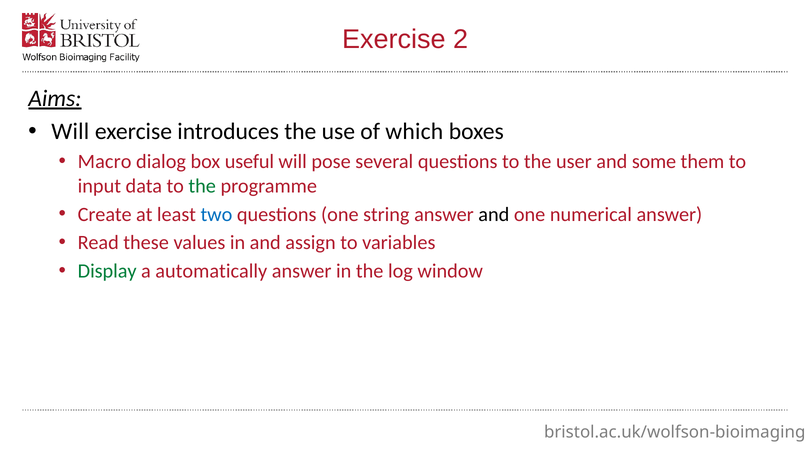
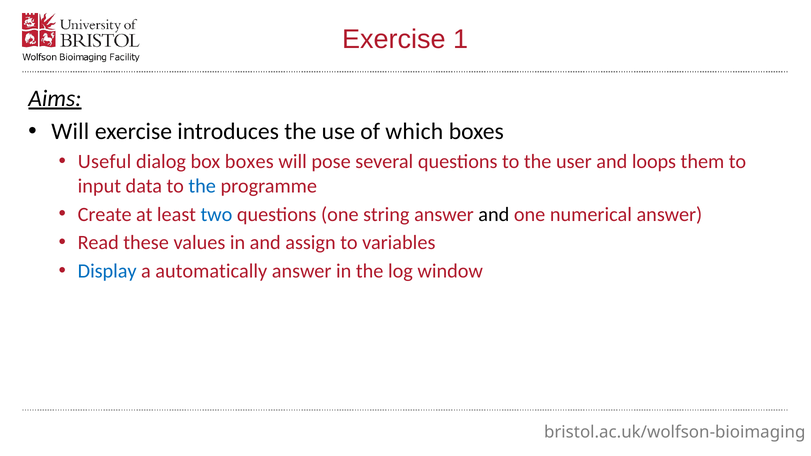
2: 2 -> 1
Macro: Macro -> Useful
box useful: useful -> boxes
some: some -> loops
the at (202, 186) colour: green -> blue
Display colour: green -> blue
